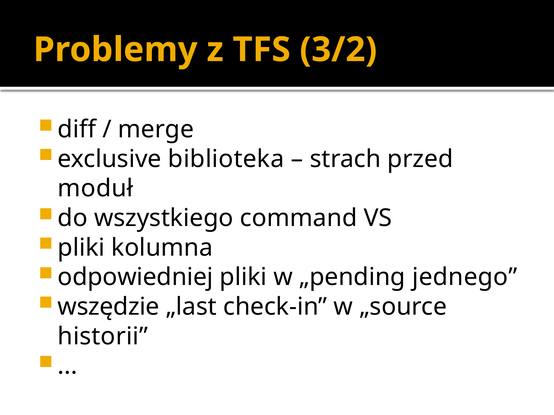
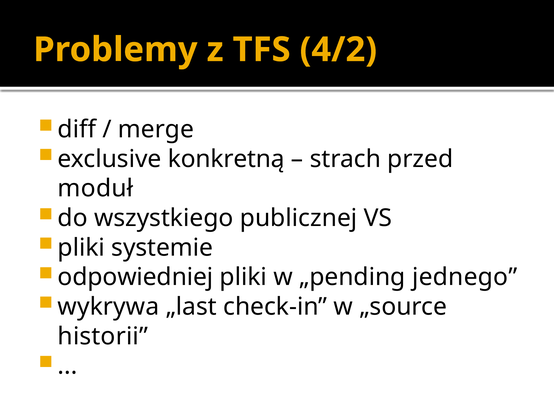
3/2: 3/2 -> 4/2
biblioteka: biblioteka -> konkretną
command: command -> publicznej
kolumna: kolumna -> systemie
wszędzie: wszędzie -> wykrywa
